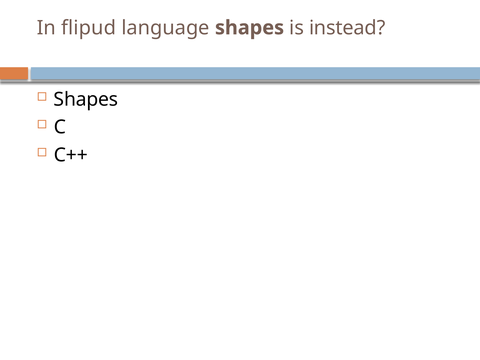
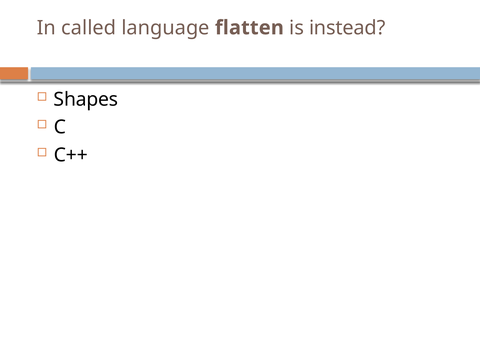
flipud: flipud -> called
language shapes: shapes -> flatten
